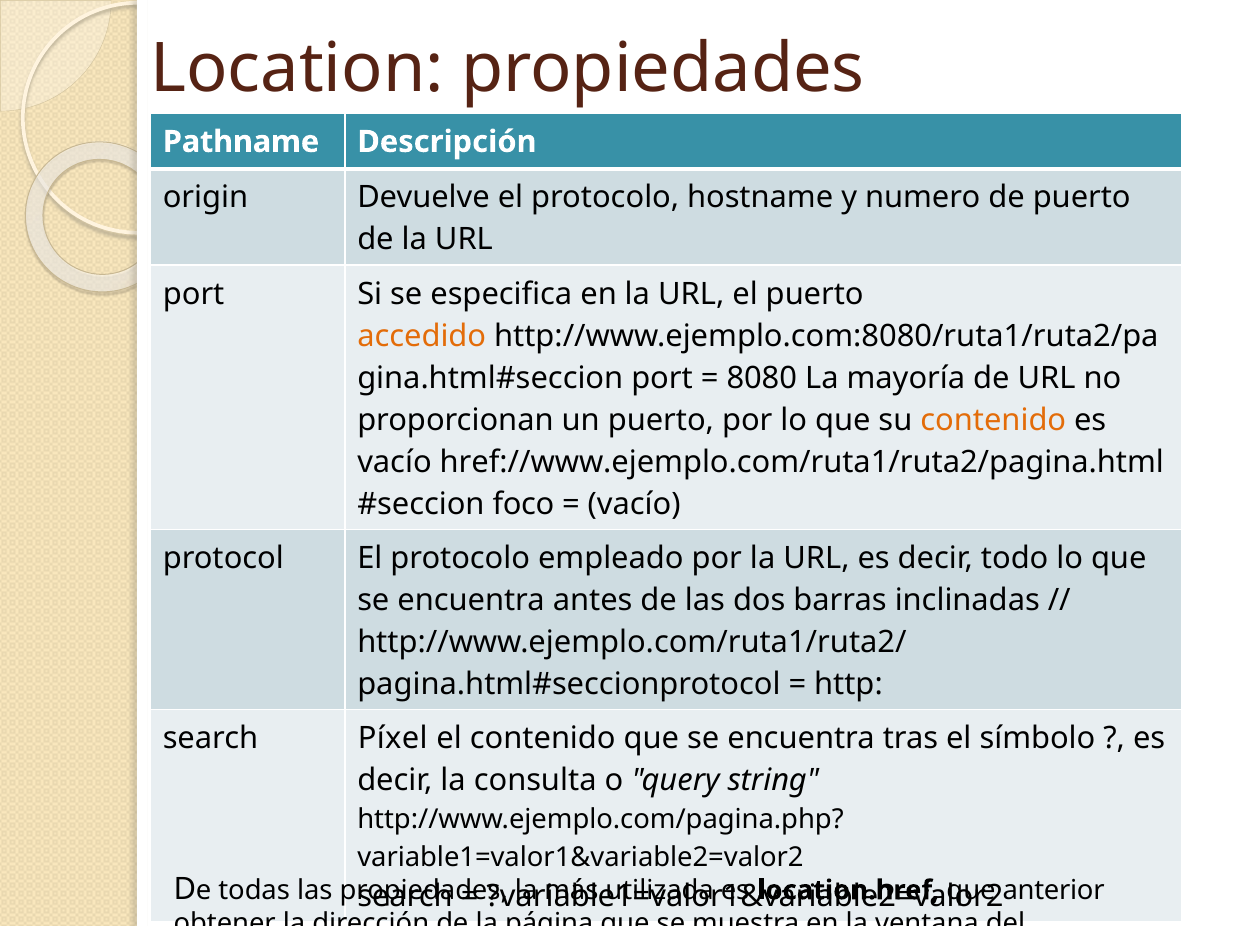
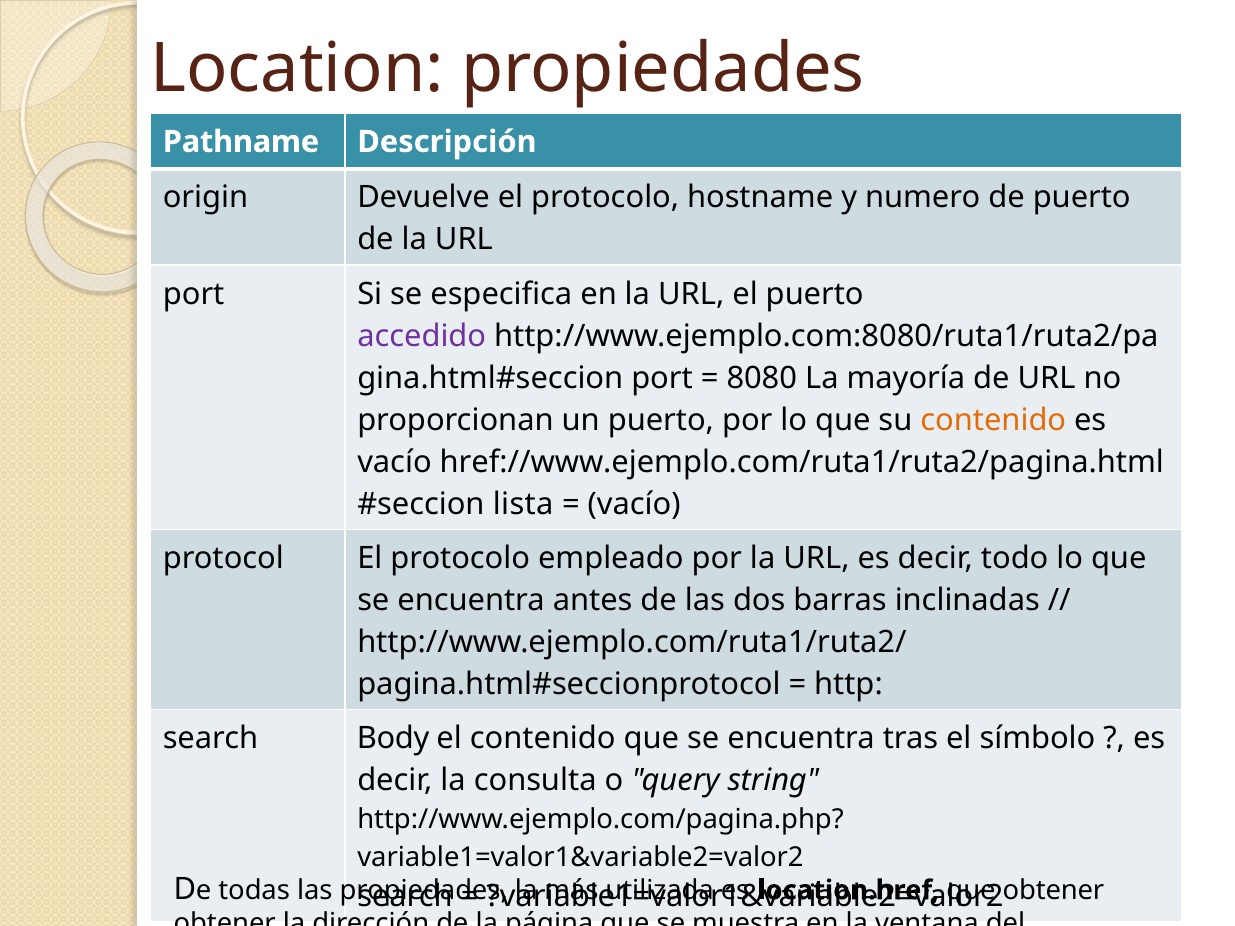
accedido colour: orange -> purple
foco: foco -> lista
Píxel: Píxel -> Body
anterior at (1054, 891): anterior -> obtener
